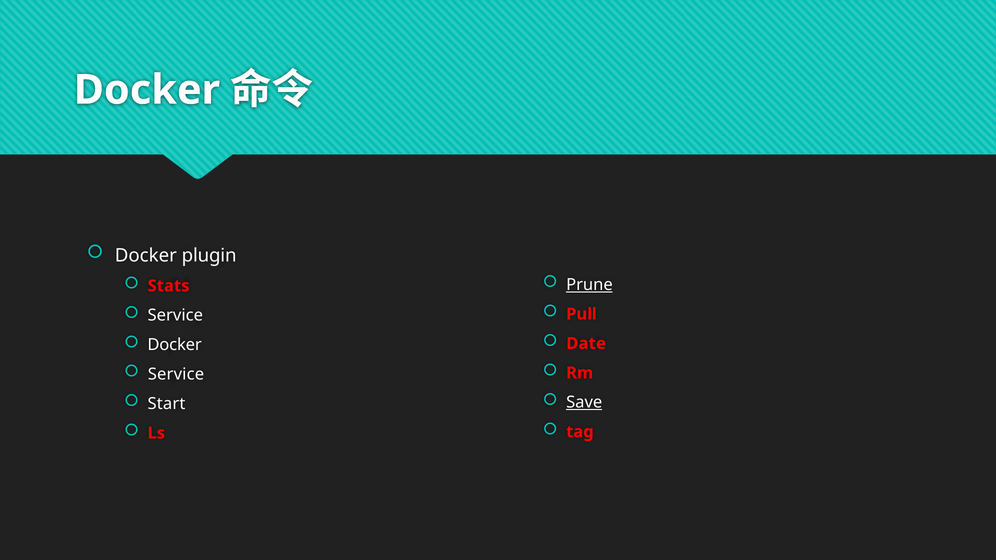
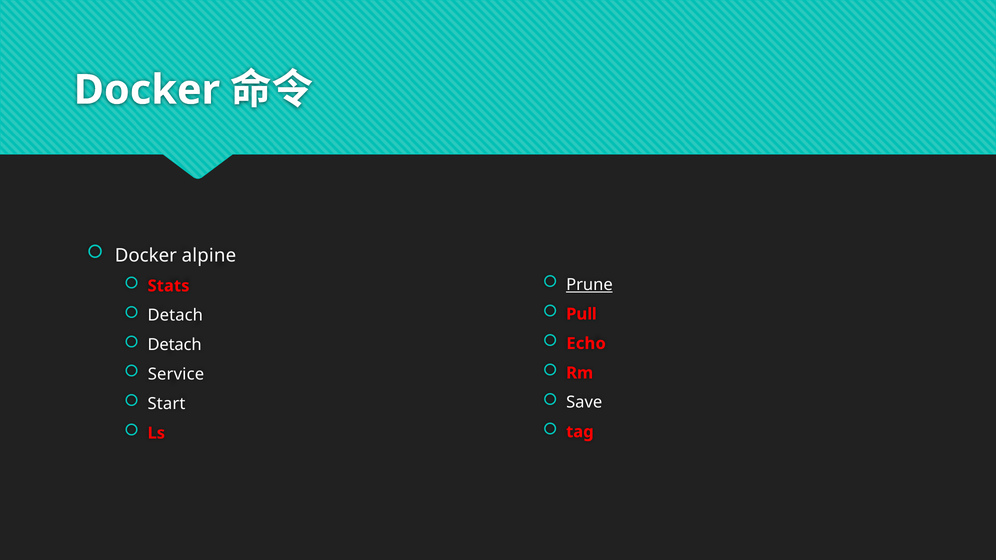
plugin: plugin -> alpine
Service at (175, 315): Service -> Detach
Date: Date -> Echo
Docker at (175, 345): Docker -> Detach
Save underline: present -> none
